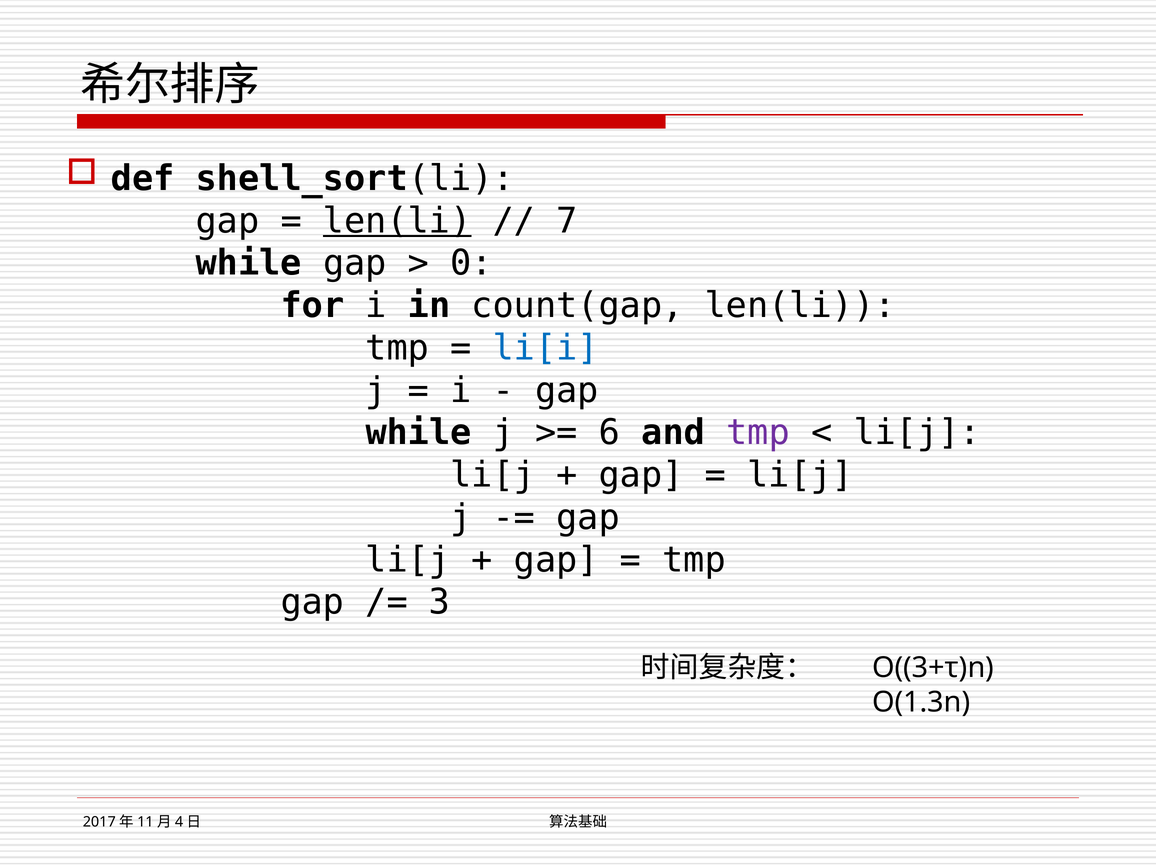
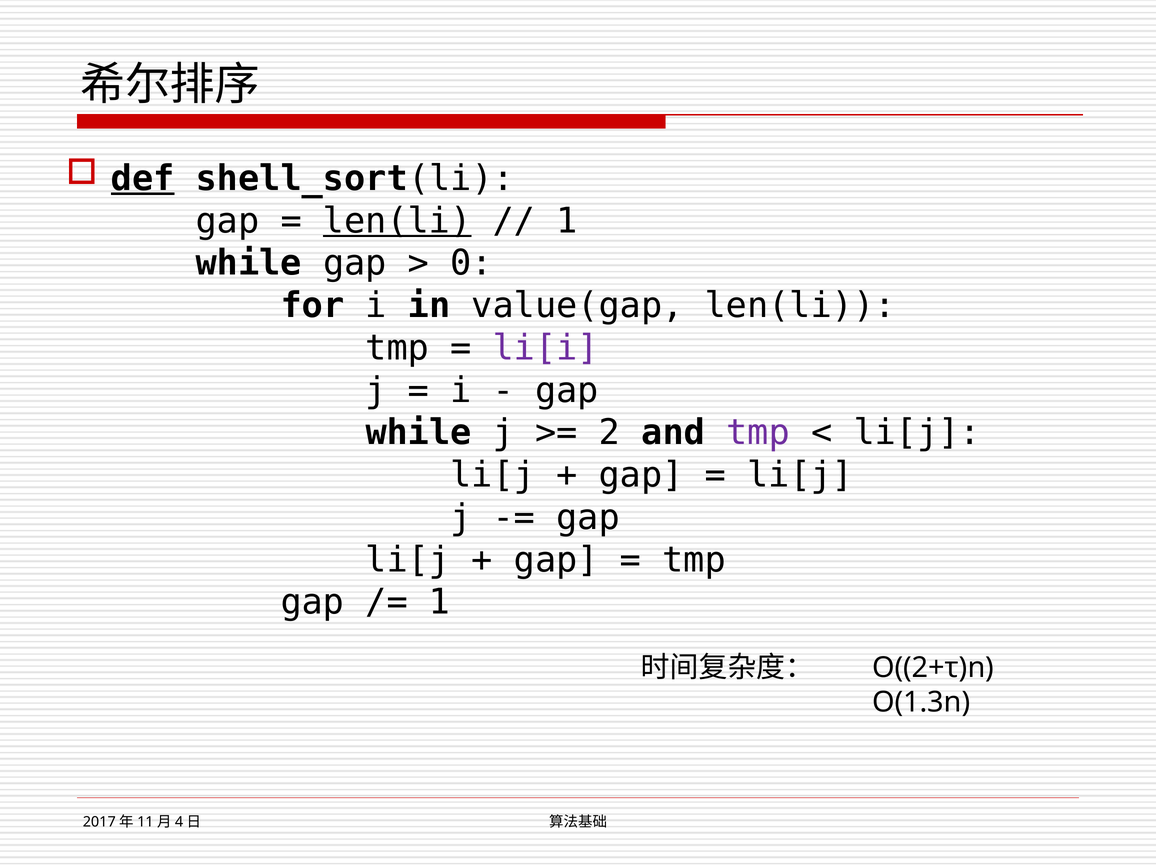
def underline: none -> present
7 at (567, 221): 7 -> 1
count(gap: count(gap -> value(gap
li[i colour: blue -> purple
6: 6 -> 2
3 at (440, 602): 3 -> 1
O((3+τ)n: O((3+τ)n -> O((2+τ)n
